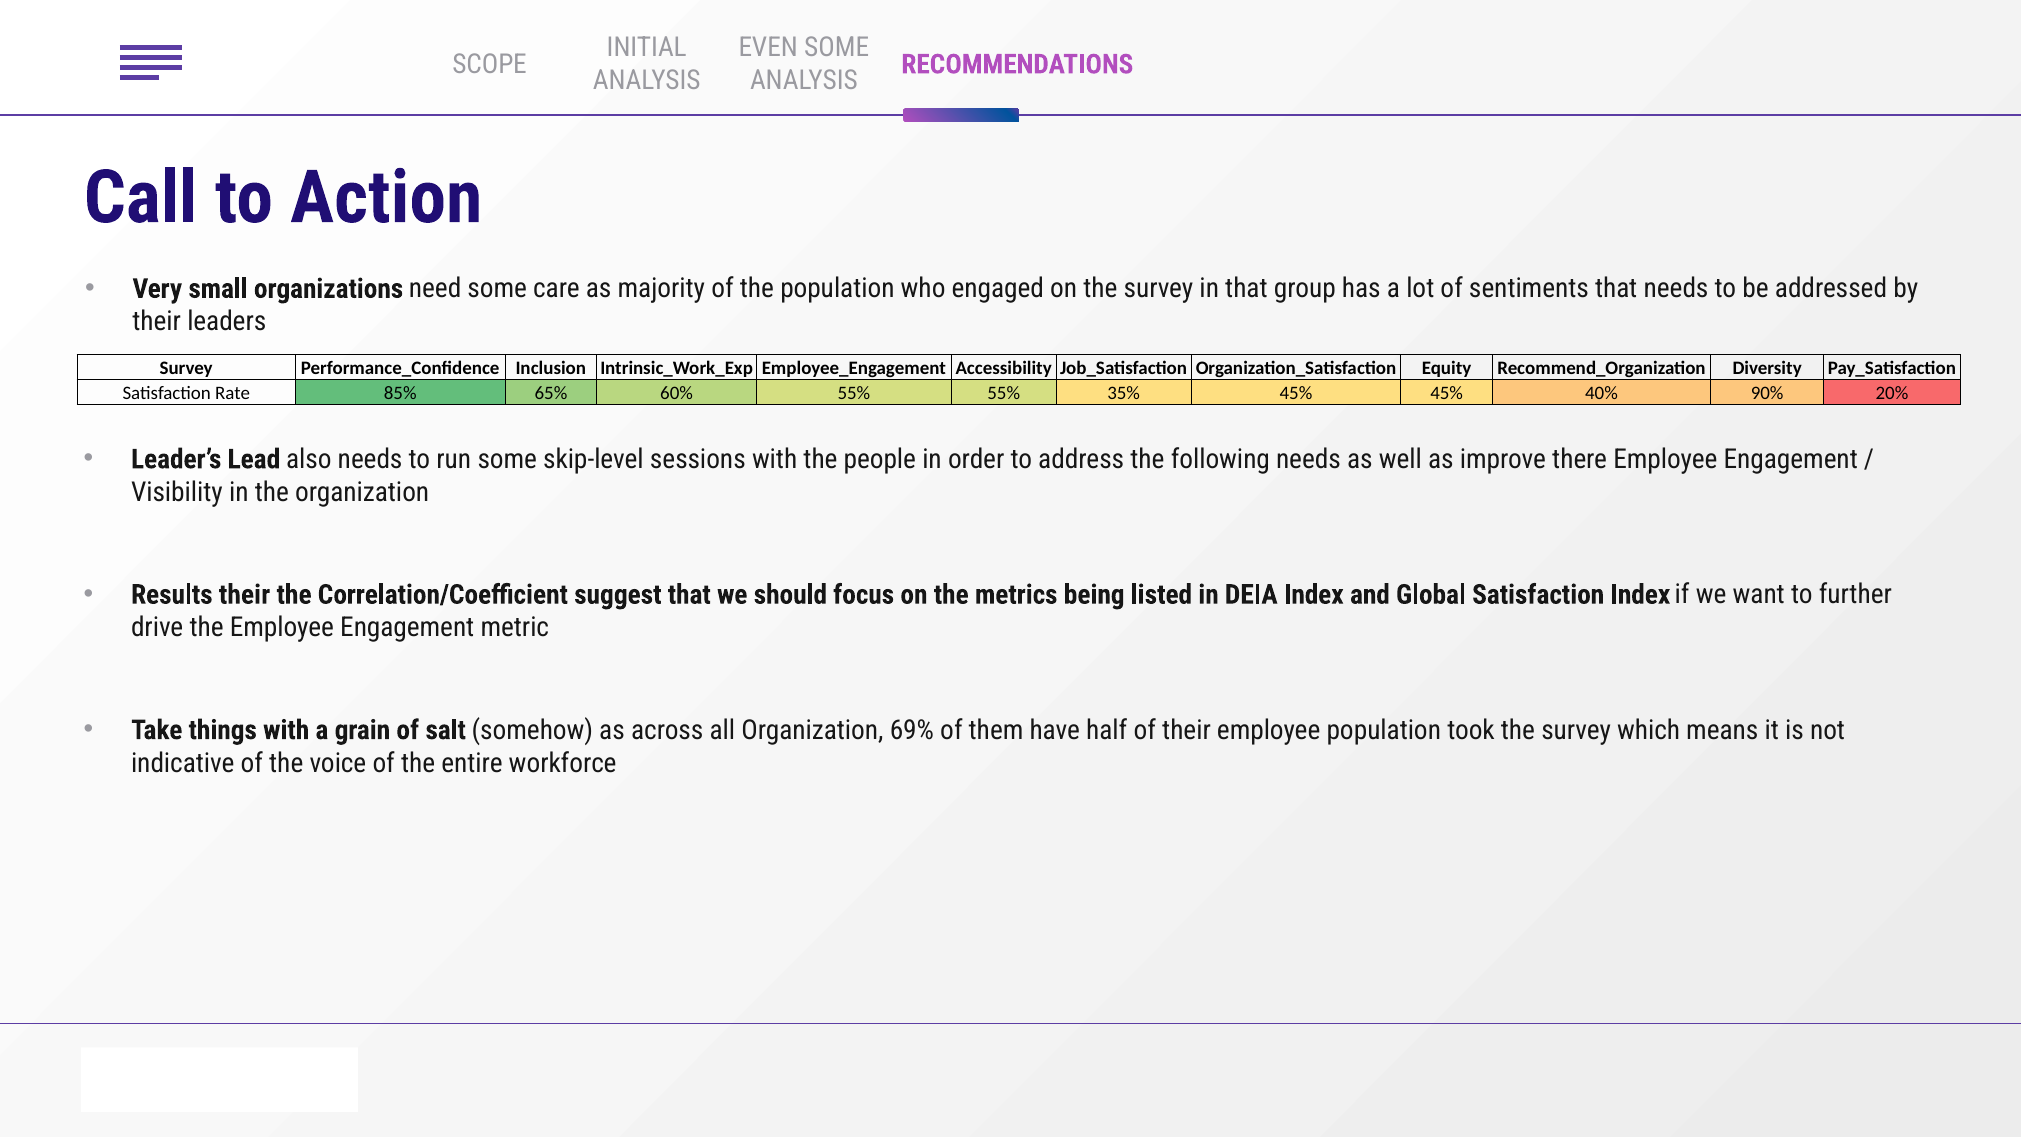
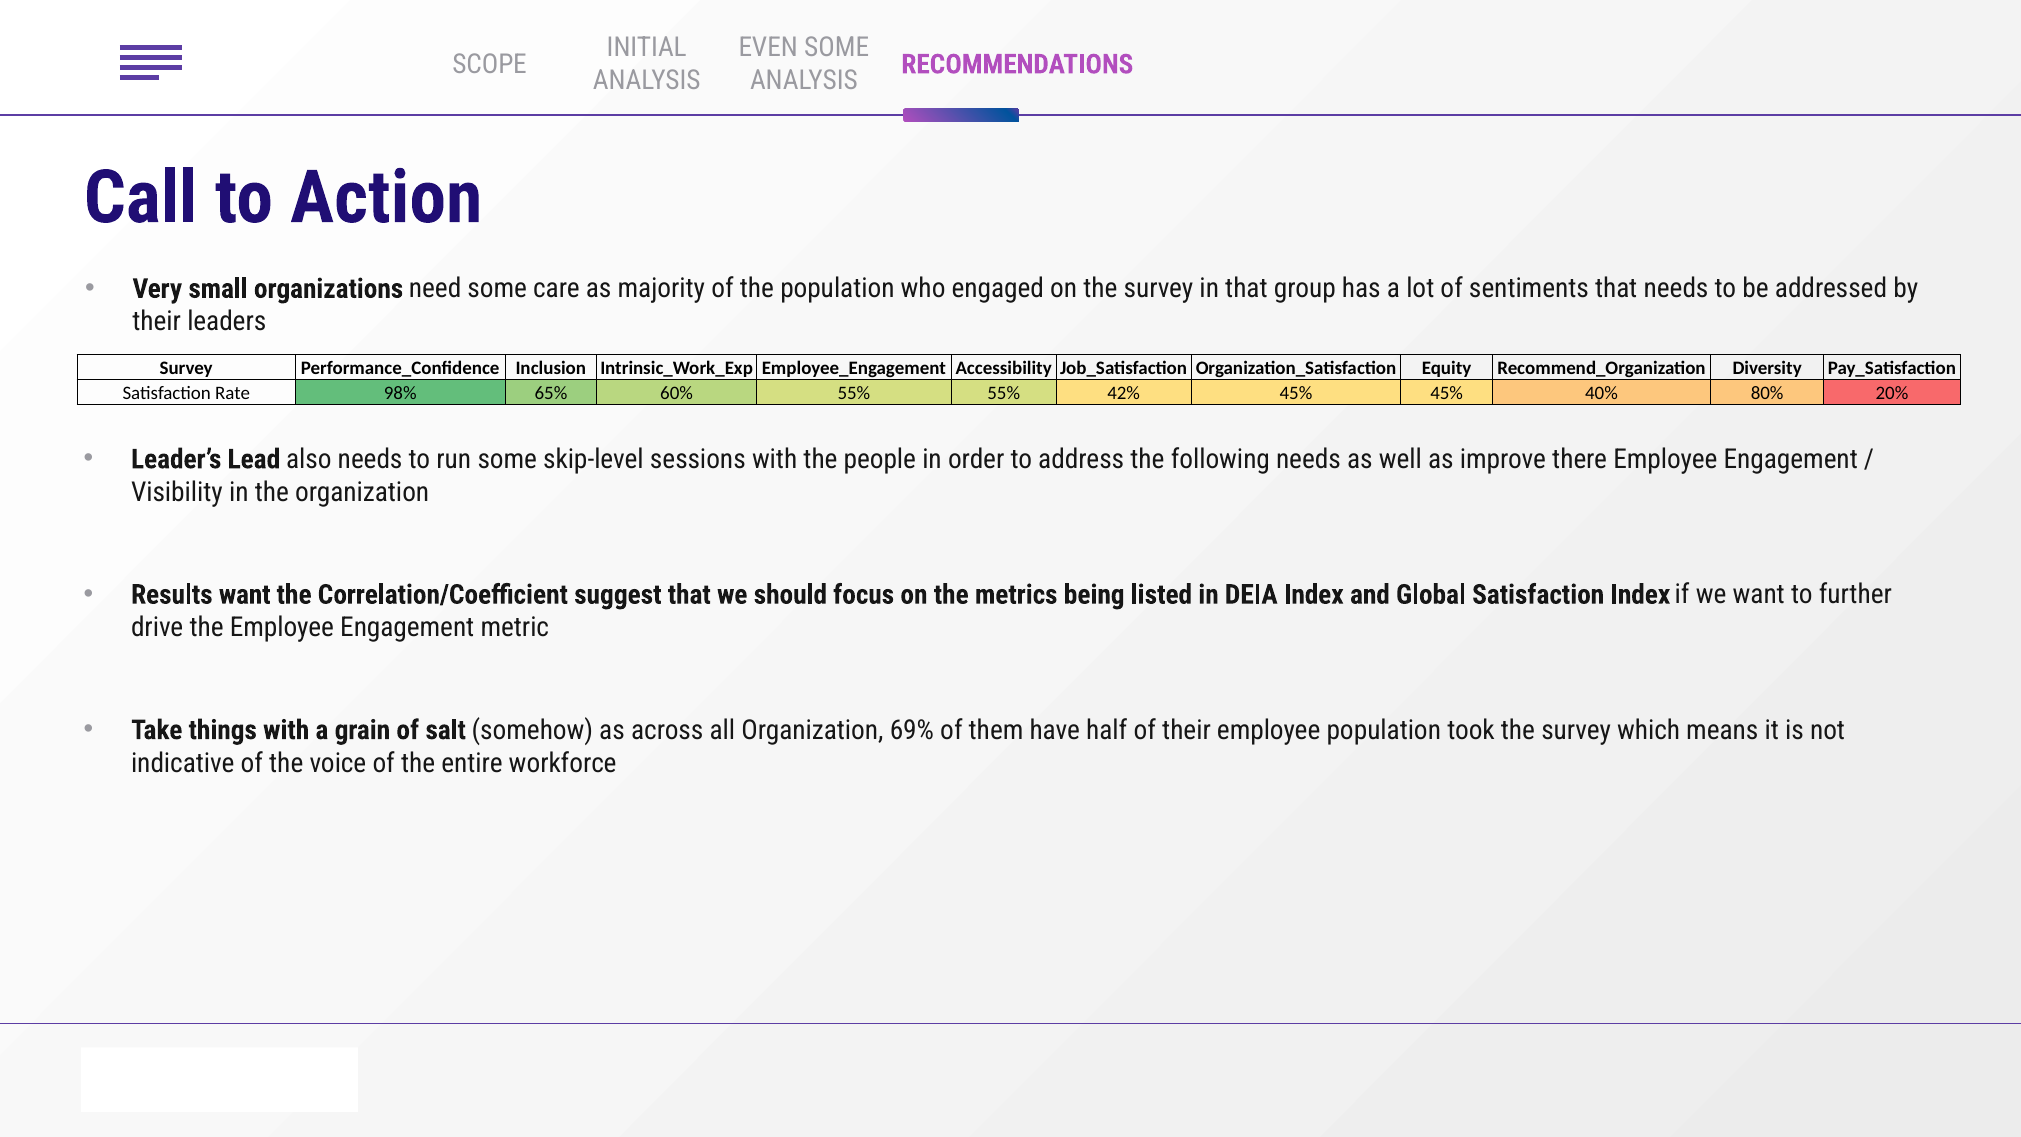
85%: 85% -> 98%
35%: 35% -> 42%
90%: 90% -> 80%
Results their: their -> want
